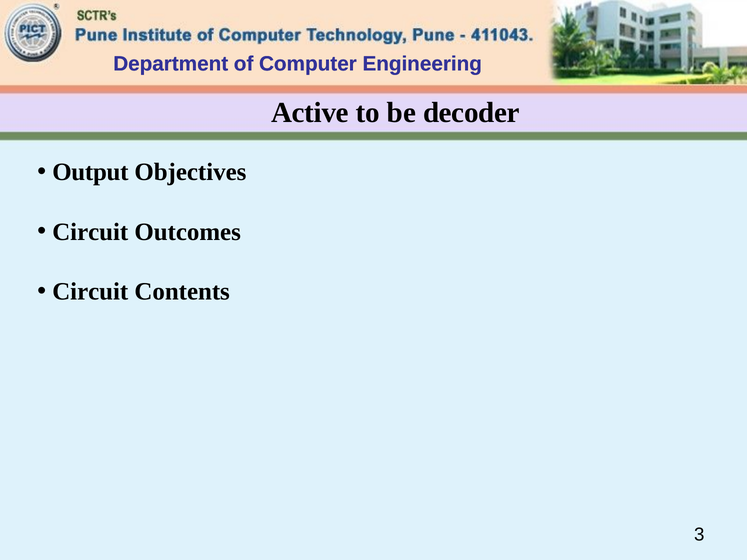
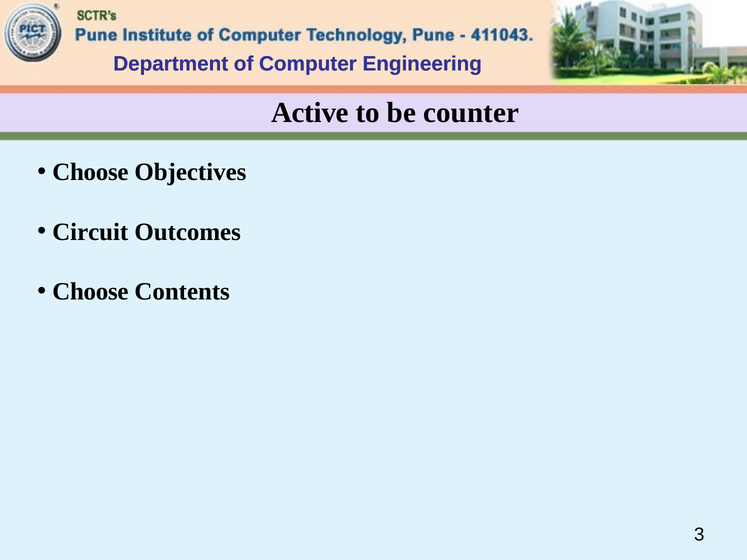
decoder: decoder -> counter
Output at (90, 172): Output -> Choose
Circuit at (90, 292): Circuit -> Choose
